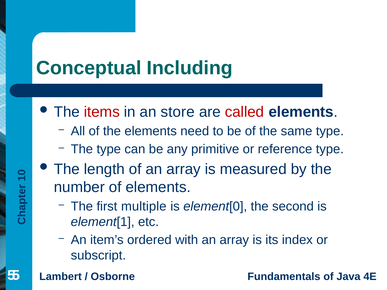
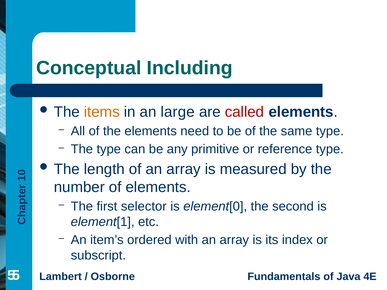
items colour: red -> orange
store: store -> large
multiple: multiple -> selector
